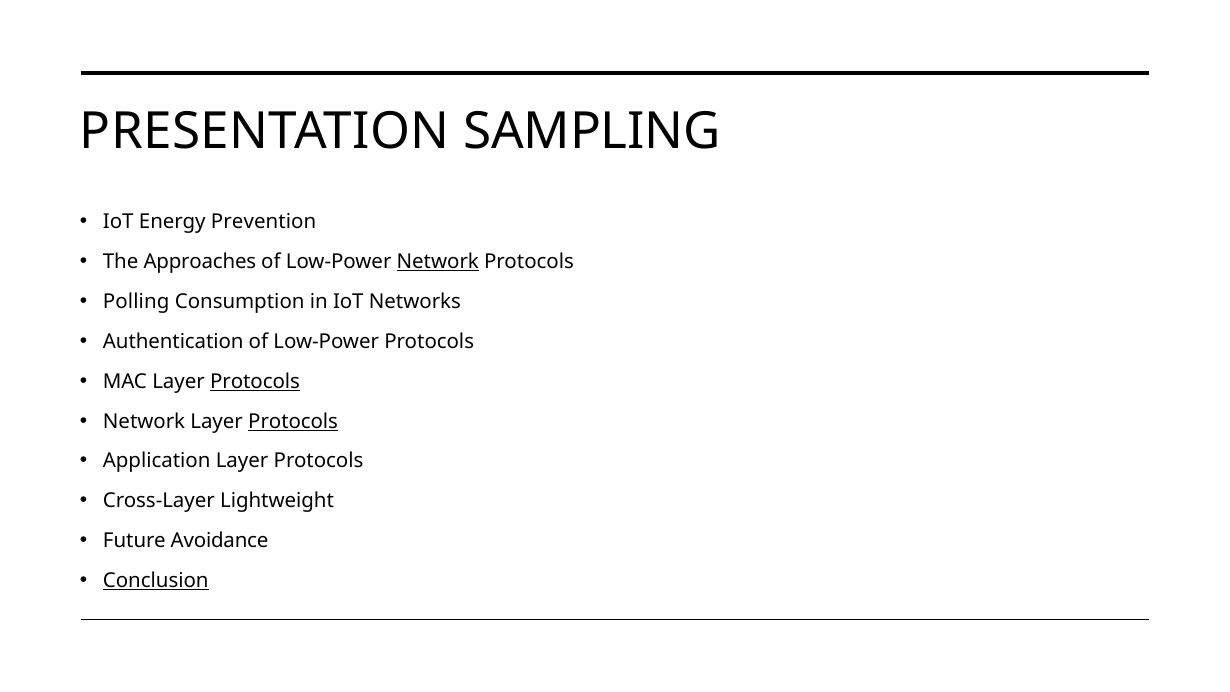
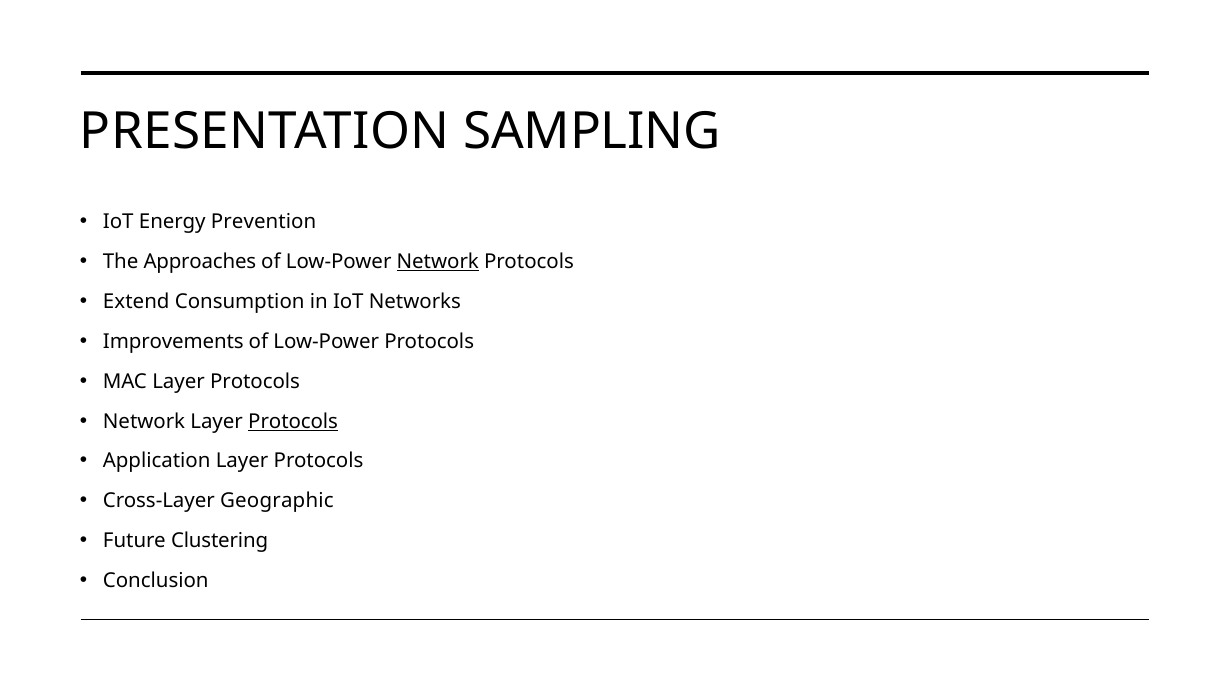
Polling: Polling -> Extend
Authentication: Authentication -> Improvements
Protocols at (255, 381) underline: present -> none
Lightweight: Lightweight -> Geographic
Avoidance: Avoidance -> Clustering
Conclusion underline: present -> none
